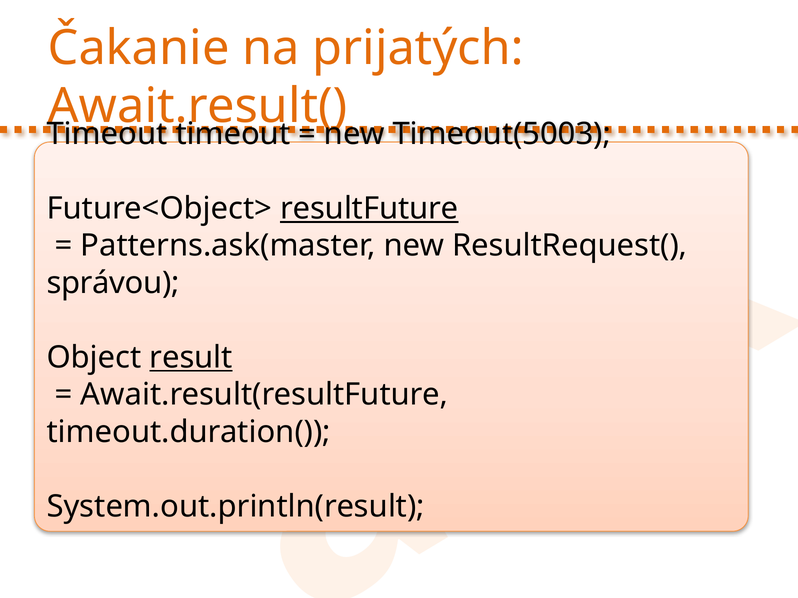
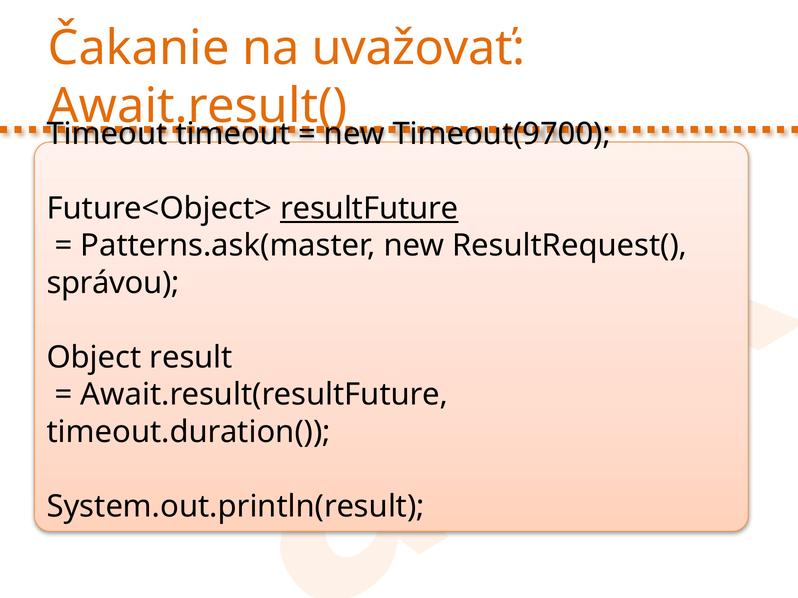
prijatých: prijatých -> uvažovať
Timeout(5003: Timeout(5003 -> Timeout(9700
result underline: present -> none
